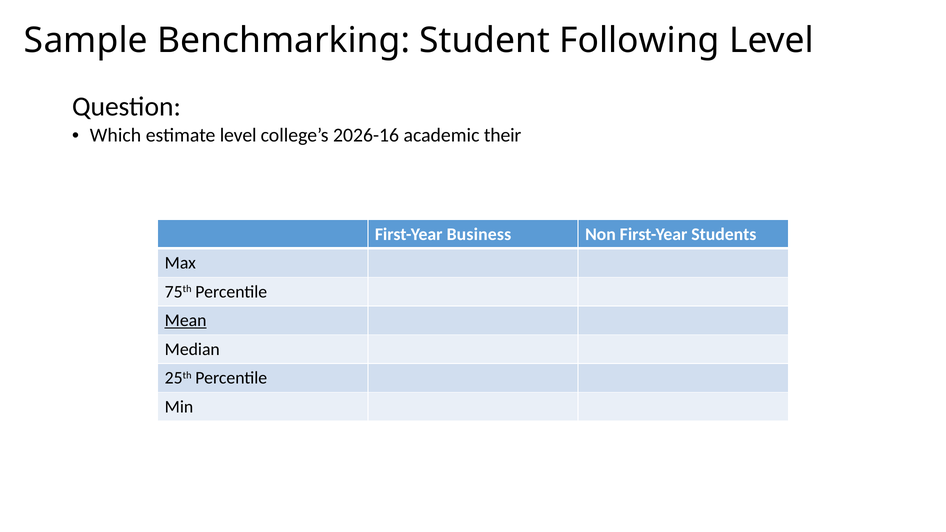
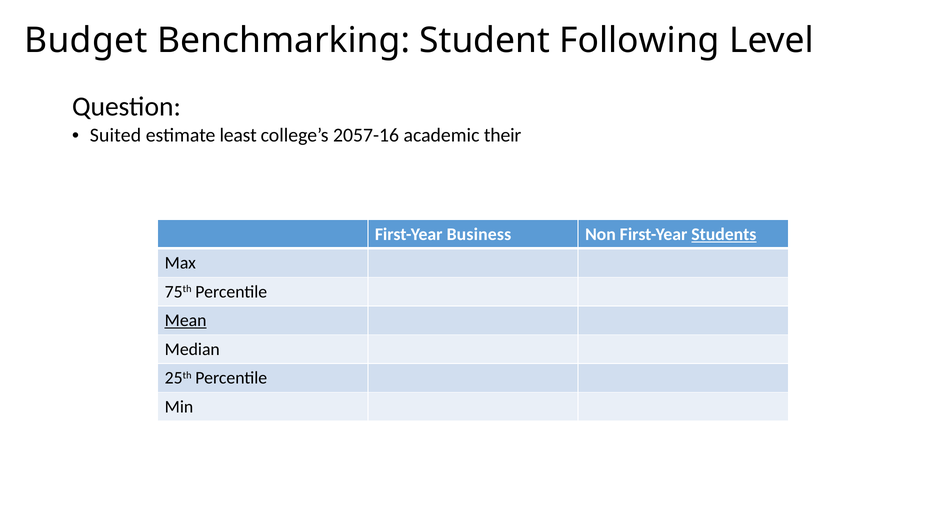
Sample: Sample -> Budget
Which: Which -> Suited
estimate level: level -> least
2026-16: 2026-16 -> 2057-16
Students underline: none -> present
